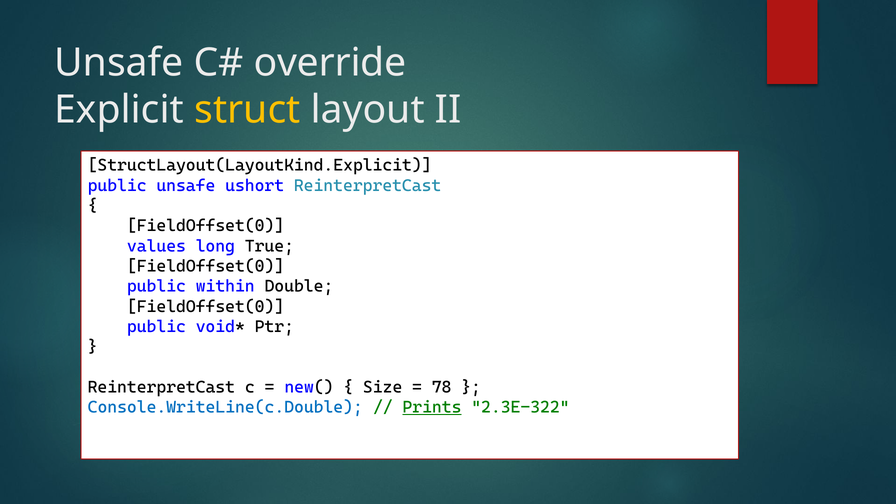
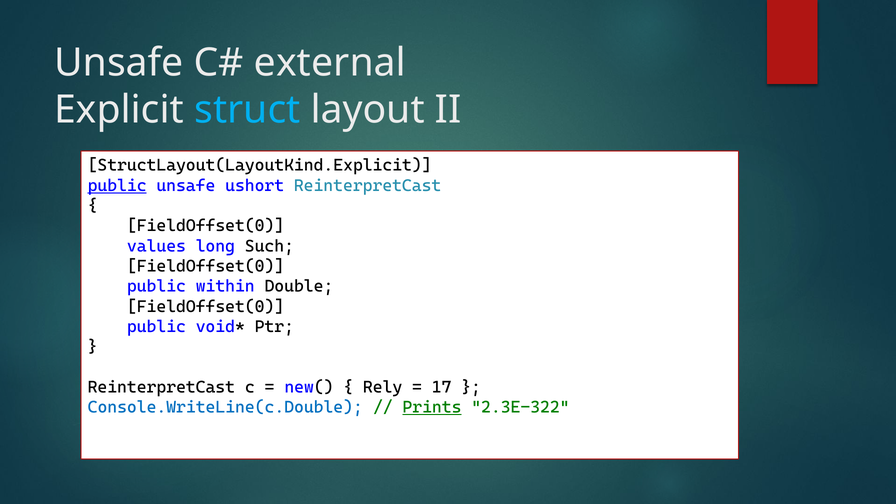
override: override -> external
struct colour: yellow -> light blue
public at (117, 186) underline: none -> present
True: True -> Such
Size: Size -> Rely
78: 78 -> 17
